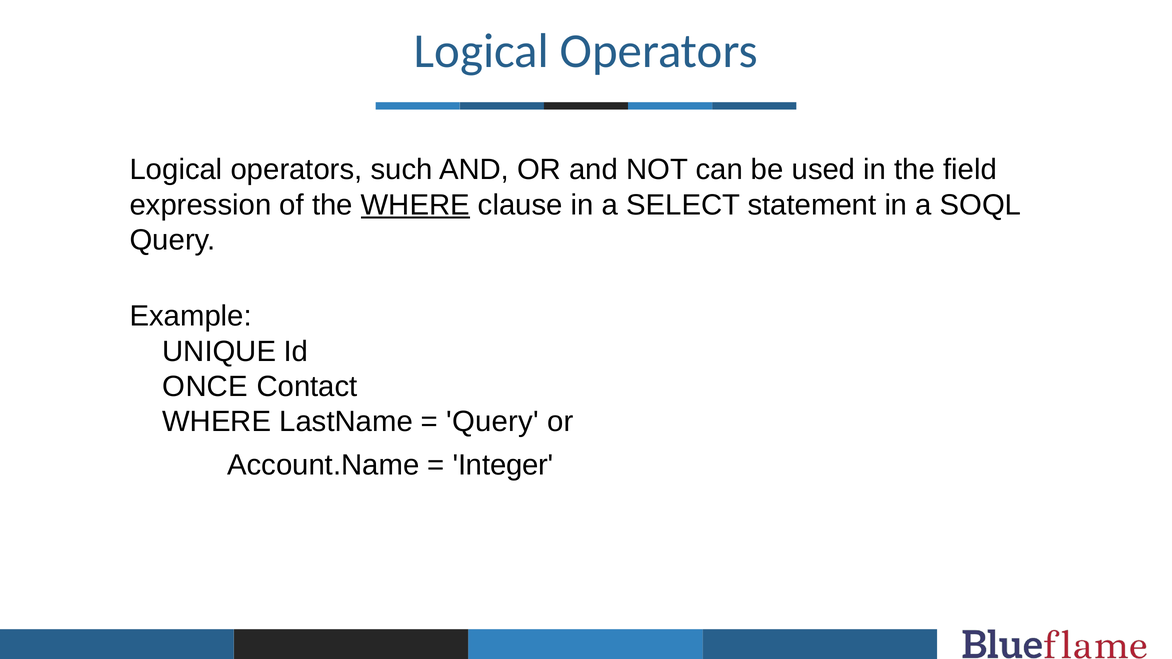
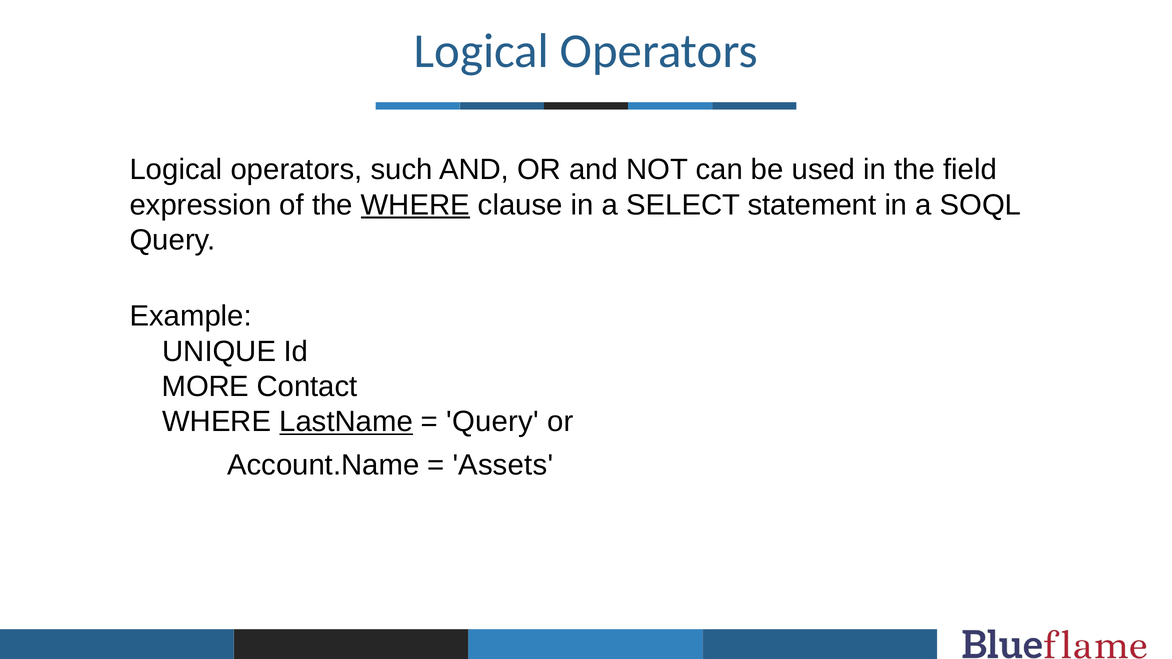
ONCE: ONCE -> MORE
LastName underline: none -> present
Integer: Integer -> Assets
